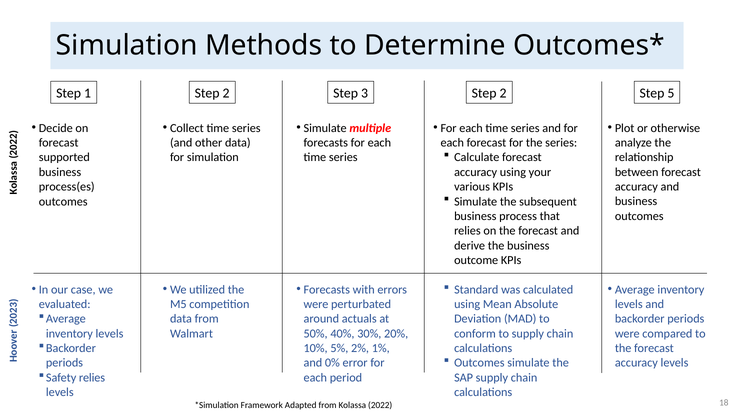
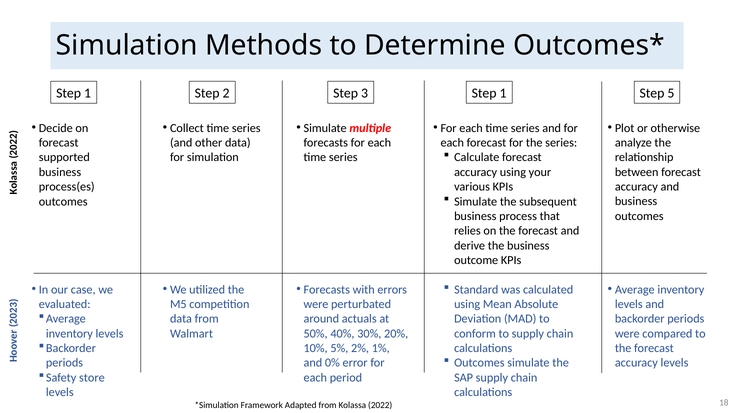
3 Step 2: 2 -> 1
relies at (92, 377): relies -> store
